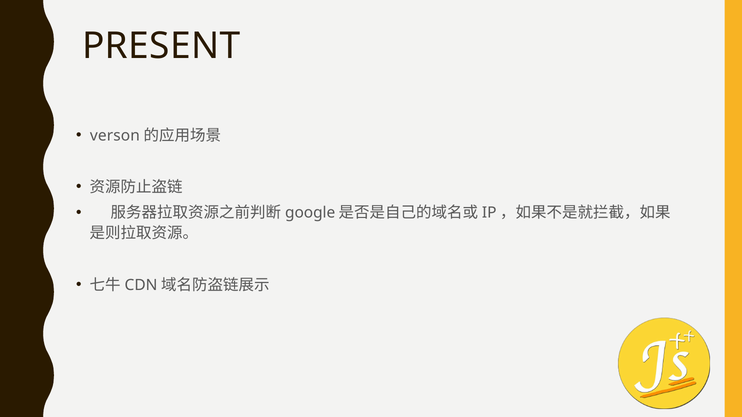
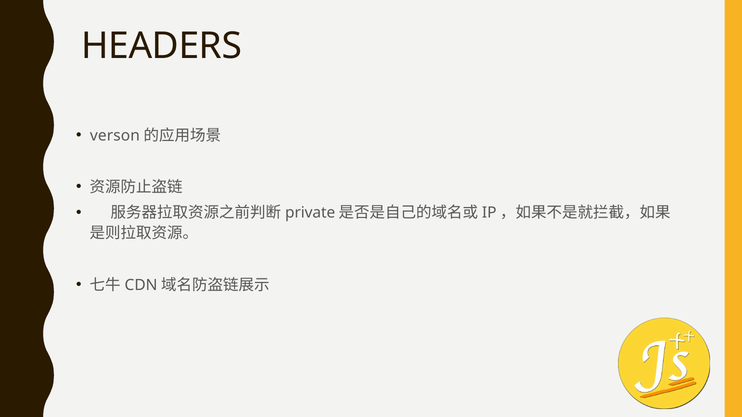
PRESENT: PRESENT -> HEADERS
google: google -> private
